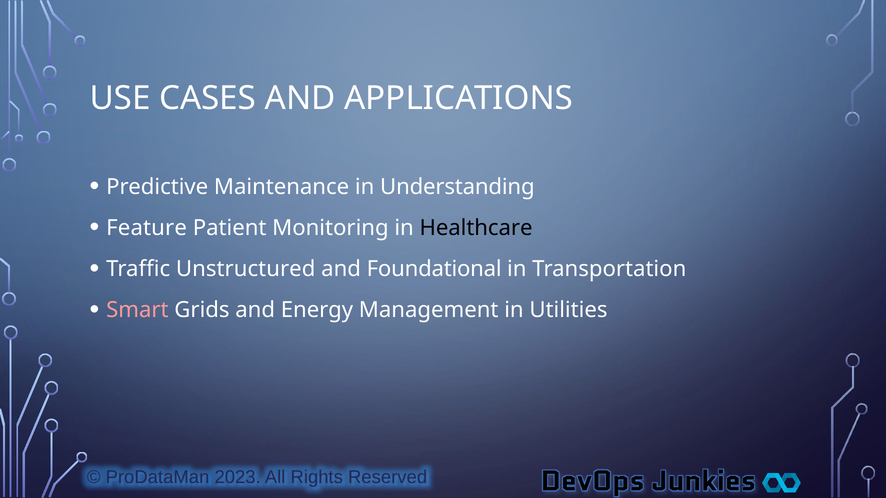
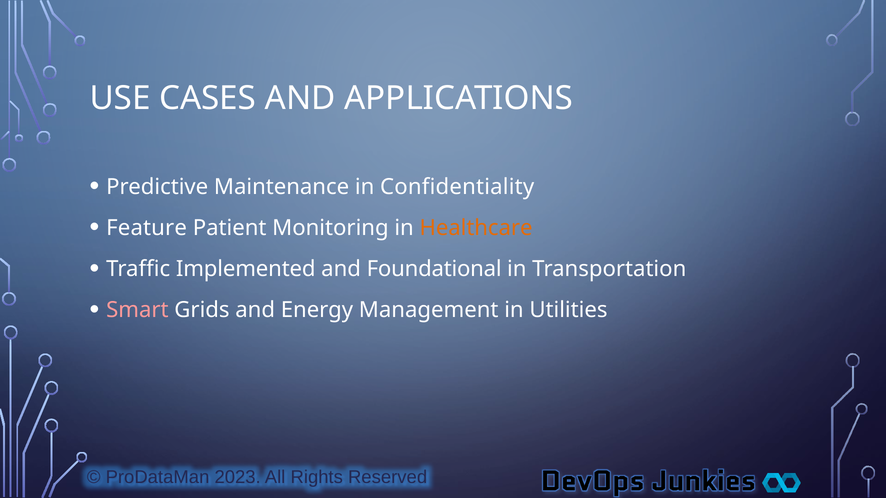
Understanding: Understanding -> Confidentiality
Healthcare colour: black -> orange
Unstructured: Unstructured -> Implemented
